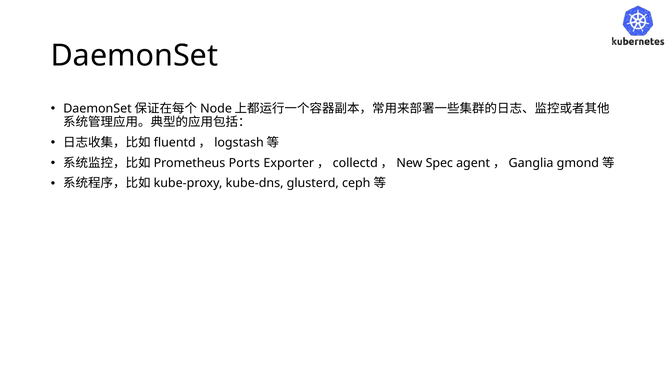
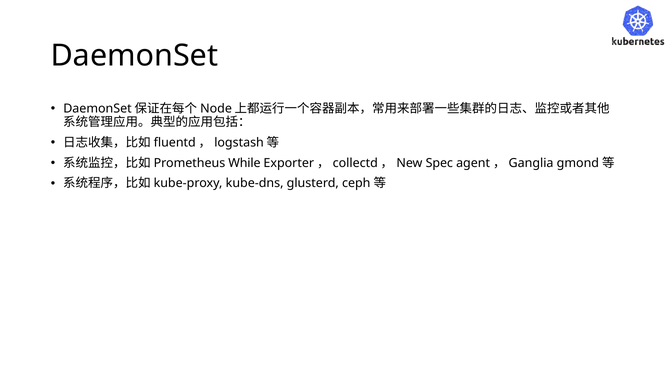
Ports: Ports -> While
